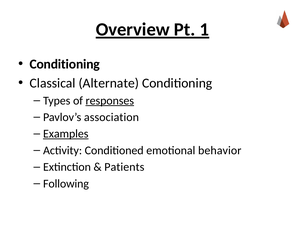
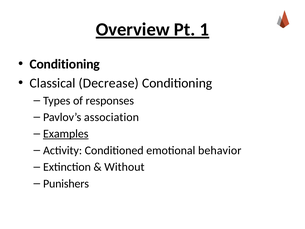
Alternate: Alternate -> Decrease
responses underline: present -> none
Patients: Patients -> Without
Following: Following -> Punishers
